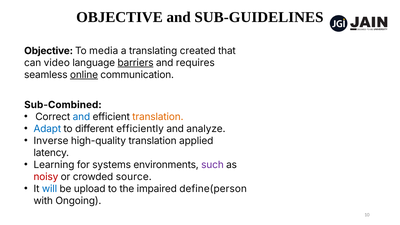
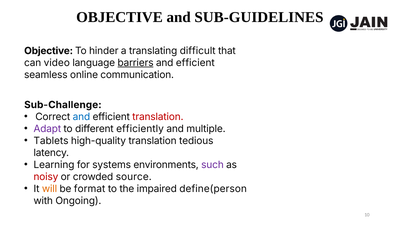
media: media -> hinder
created: created -> difficult
requires at (195, 63): requires -> efficient
online underline: present -> none
Sub-Combined: Sub-Combined -> Sub-Challenge
translation at (158, 117) colour: orange -> red
Adapt colour: blue -> purple
analyze: analyze -> multiple
Inverse: Inverse -> Tablets
applied: applied -> tedious
will colour: blue -> orange
upload: upload -> format
